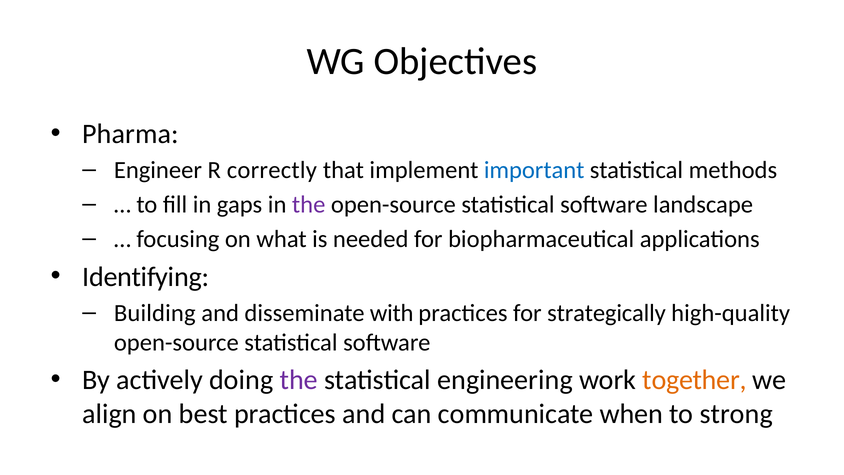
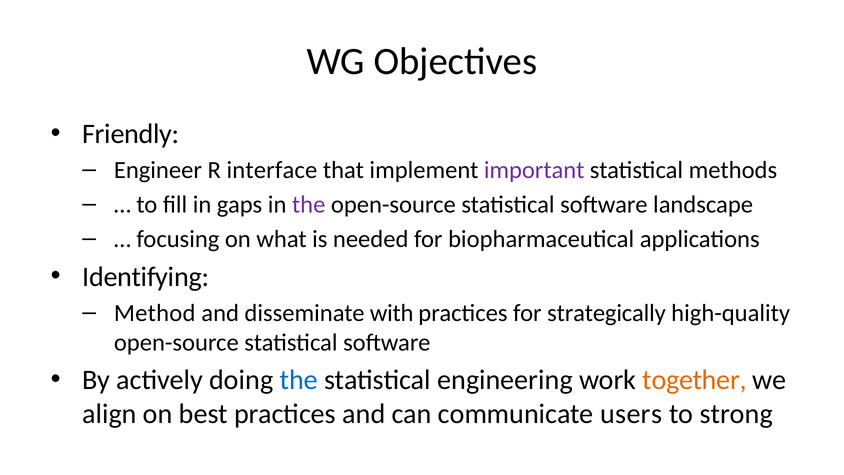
Pharma: Pharma -> Friendly
correctly: correctly -> interface
important colour: blue -> purple
Building: Building -> Method
the at (299, 380) colour: purple -> blue
when: when -> users
